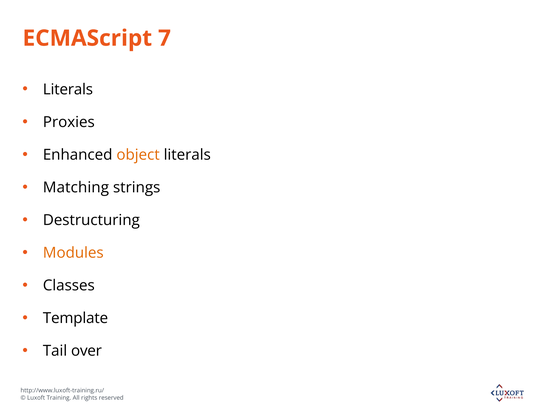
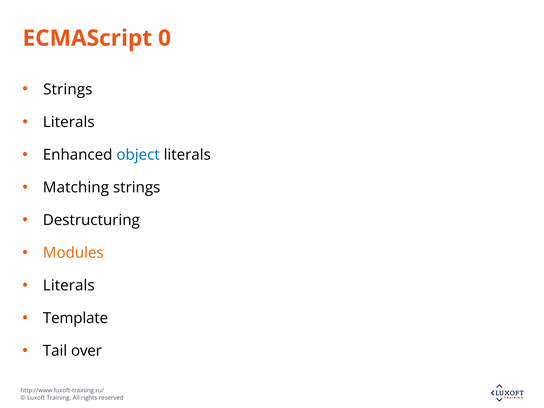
7: 7 -> 0
Literals at (68, 90): Literals -> Strings
Proxies at (69, 122): Proxies -> Literals
object colour: orange -> blue
Classes at (69, 286): Classes -> Literals
